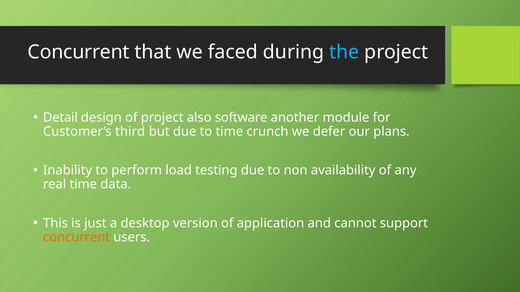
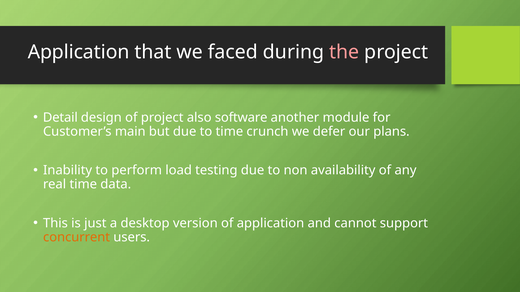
Concurrent at (79, 52): Concurrent -> Application
the colour: light blue -> pink
third: third -> main
